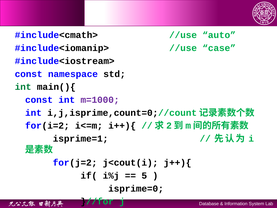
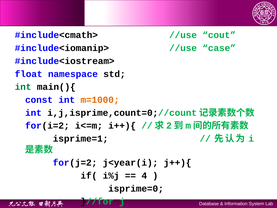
auto: auto -> cout
const at (29, 74): const -> float
m=1000 colour: purple -> orange
j<cout(i: j<cout(i -> j<year(i
5: 5 -> 4
